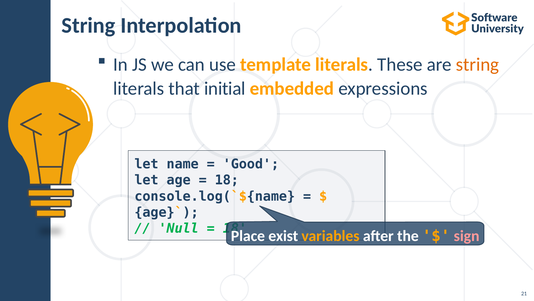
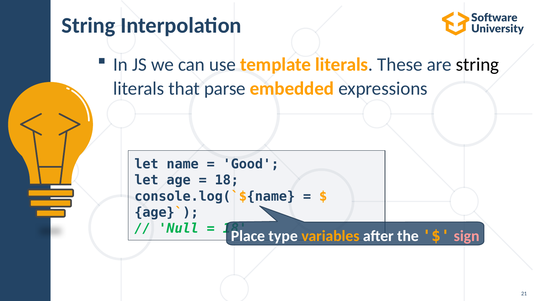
string at (477, 64) colour: orange -> black
initial: initial -> parse
exist: exist -> type
